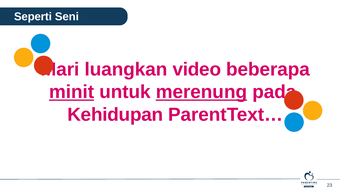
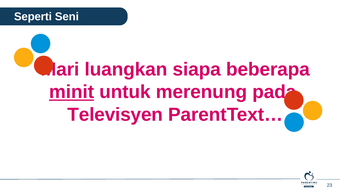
video: video -> siapa
merenung underline: present -> none
Kehidupan: Kehidupan -> Televisyen
